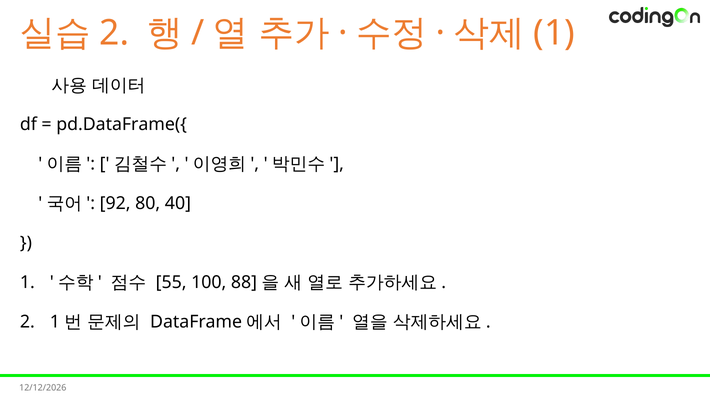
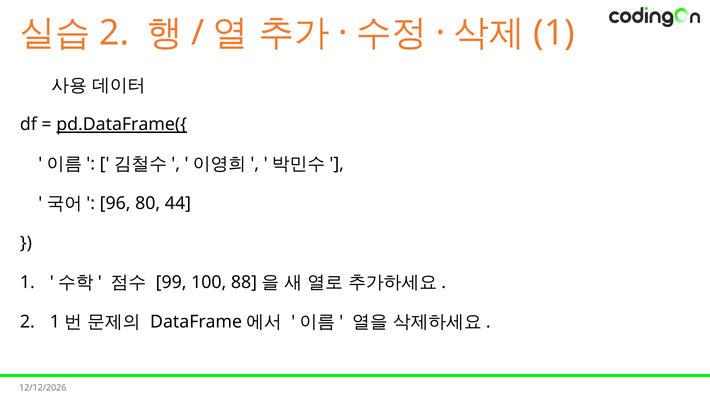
pd.DataFrame({ underline: none -> present
92: 92 -> 96
40: 40 -> 44
55: 55 -> 99
